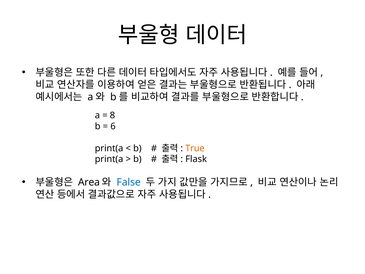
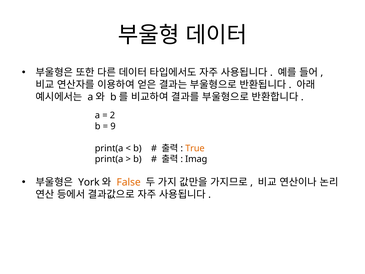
8: 8 -> 2
6: 6 -> 9
Flask: Flask -> Imag
Area: Area -> York
False colour: blue -> orange
